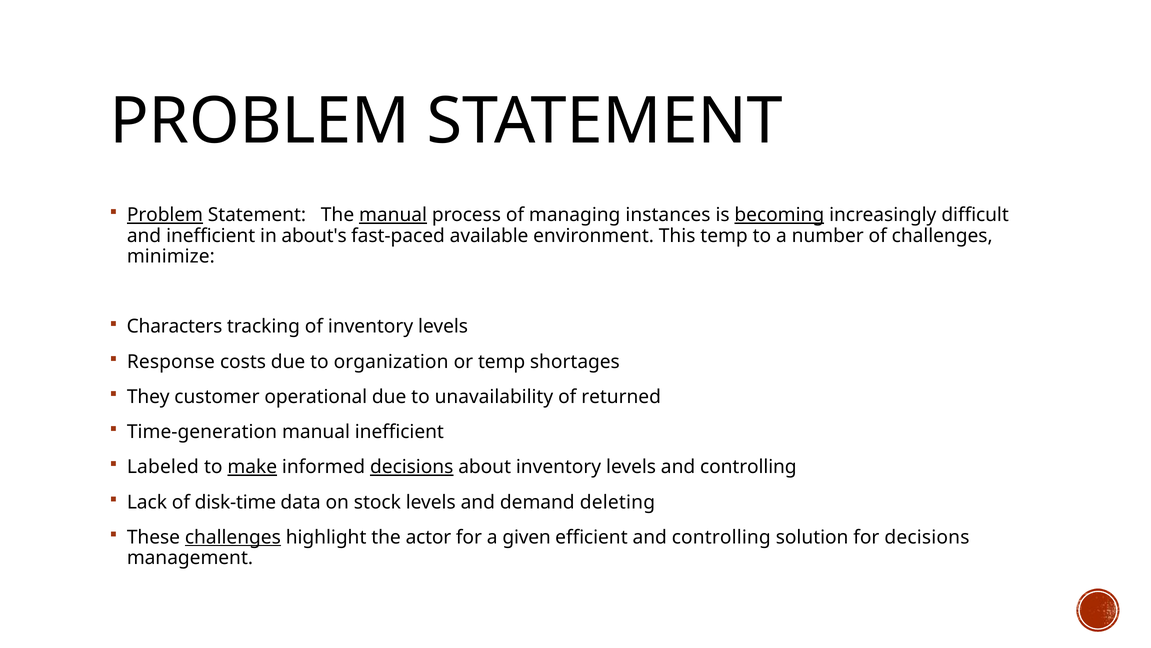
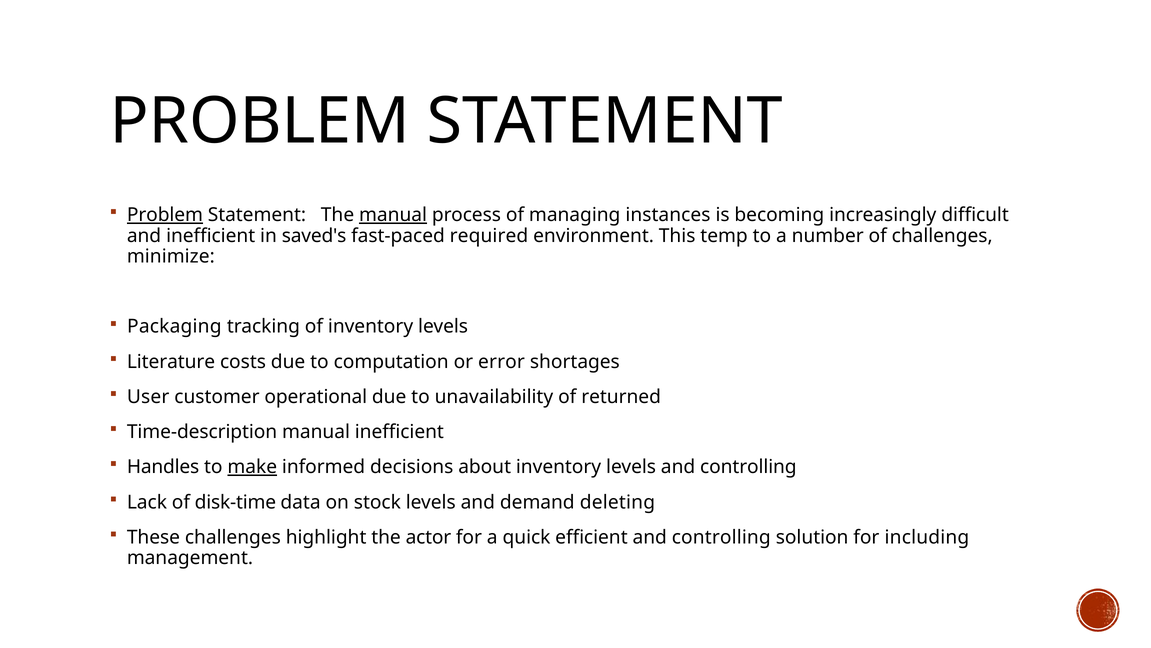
becoming underline: present -> none
about's: about's -> saved's
available: available -> required
Characters: Characters -> Packaging
Response: Response -> Literature
organization: organization -> computation
or temp: temp -> error
They: They -> User
Time-generation: Time-generation -> Time-description
Labeled: Labeled -> Handles
decisions at (412, 467) underline: present -> none
challenges at (233, 537) underline: present -> none
given: given -> quick
for decisions: decisions -> including
